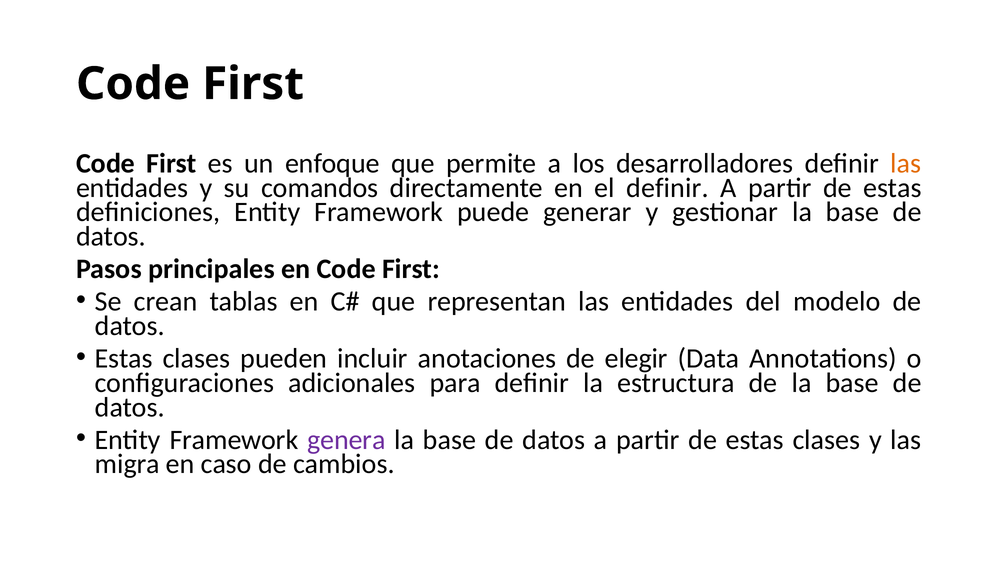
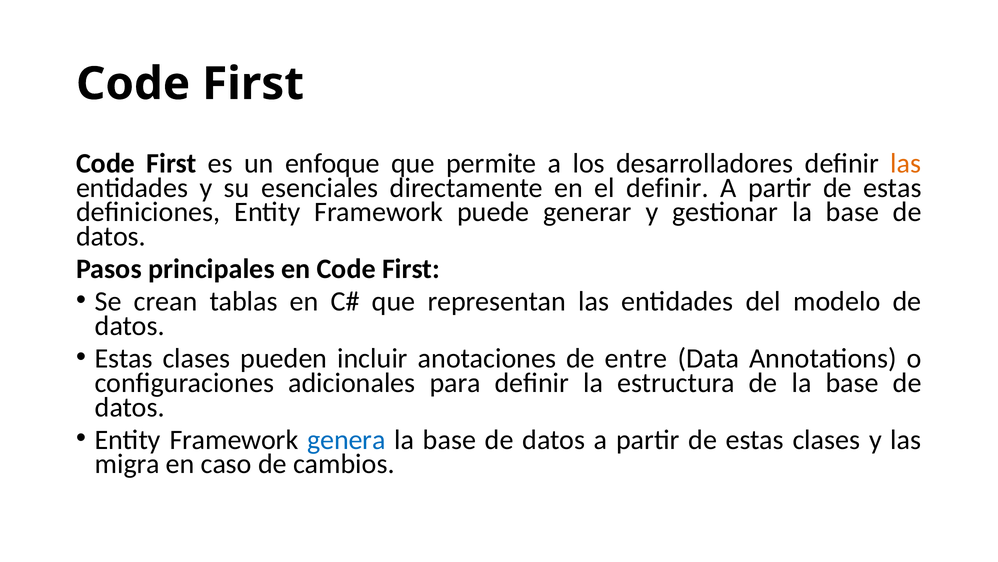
comandos: comandos -> esenciales
elegir: elegir -> entre
genera colour: purple -> blue
